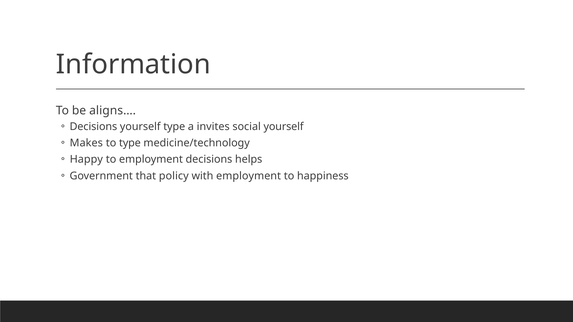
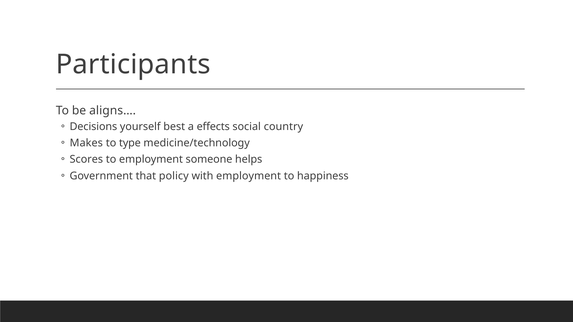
Information: Information -> Participants
yourself type: type -> best
invites: invites -> effects
social yourself: yourself -> country
Happy: Happy -> Scores
employment decisions: decisions -> someone
